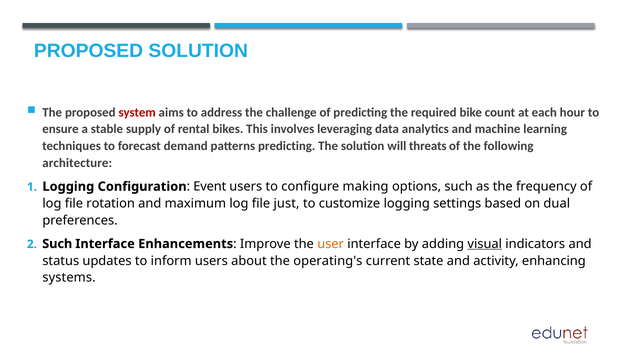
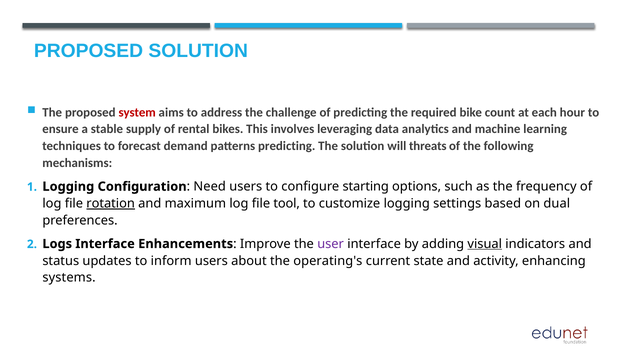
architecture: architecture -> mechanisms
Event: Event -> Need
making: making -> starting
rotation underline: none -> present
just: just -> tool
Such at (57, 244): Such -> Logs
user colour: orange -> purple
